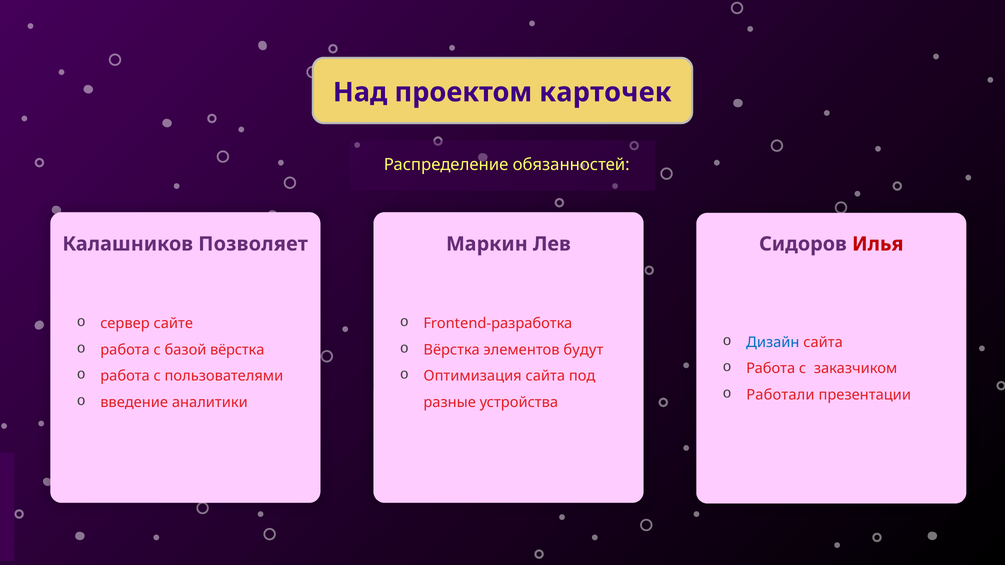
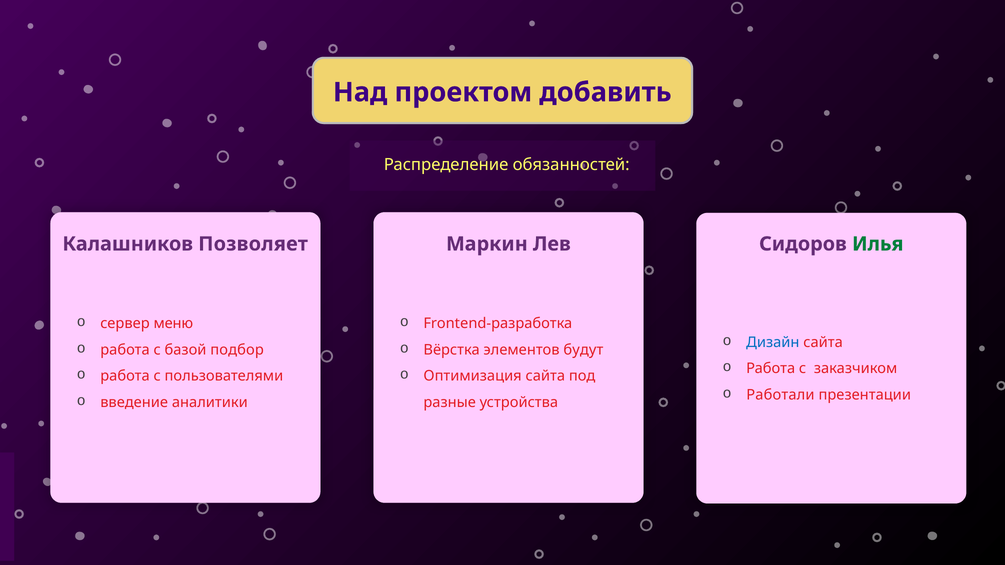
карточек: карточек -> добавить
Илья colour: red -> green
сайте: сайте -> меню
базой вёрстка: вёрстка -> подбор
